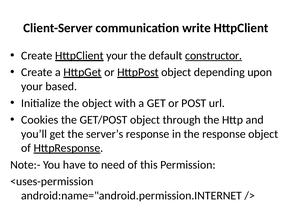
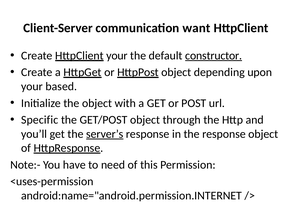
write: write -> want
Cookies: Cookies -> Specific
server’s underline: none -> present
